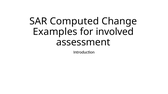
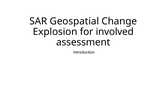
Computed: Computed -> Geospatial
Examples: Examples -> Explosion
